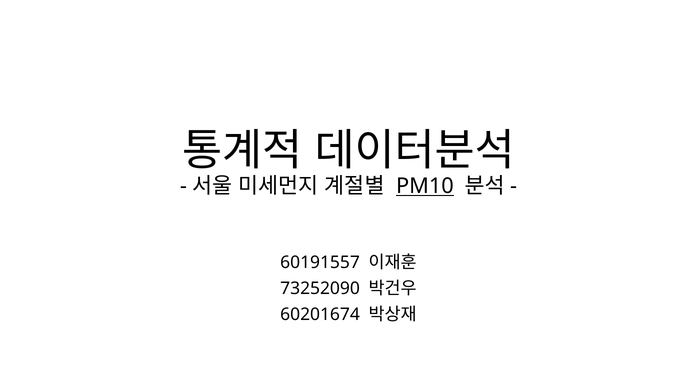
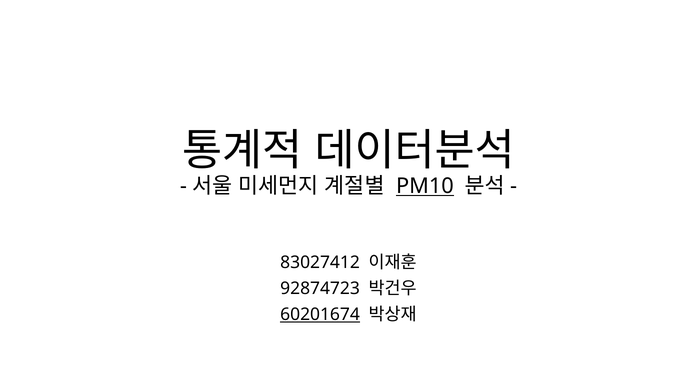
60191557: 60191557 -> 83027412
73252090: 73252090 -> 92874723
60201674 underline: none -> present
